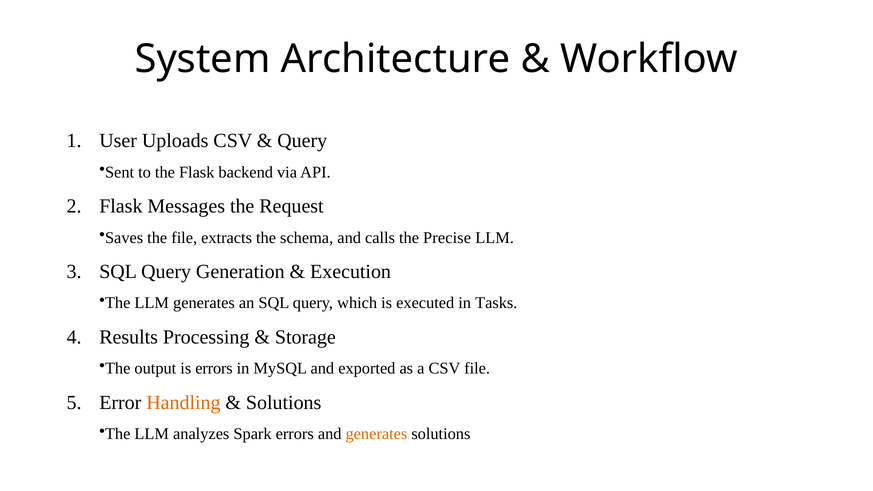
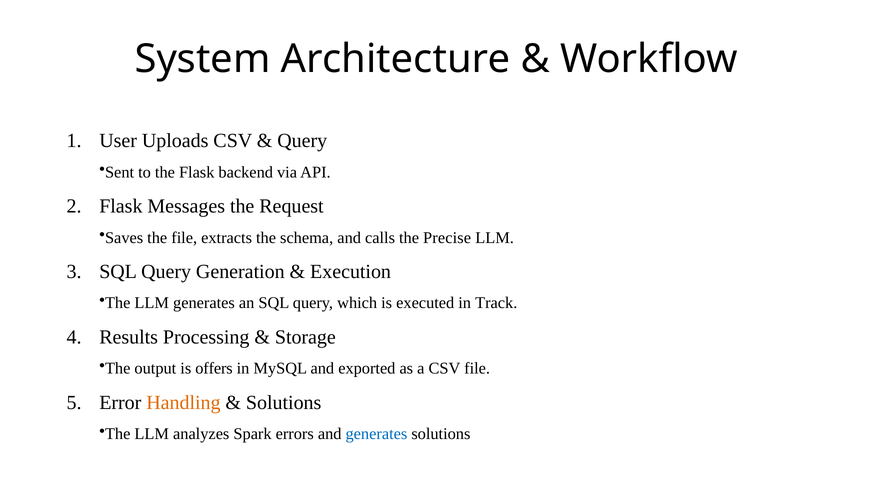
Tasks: Tasks -> Track
is errors: errors -> offers
generates at (376, 434) colour: orange -> blue
